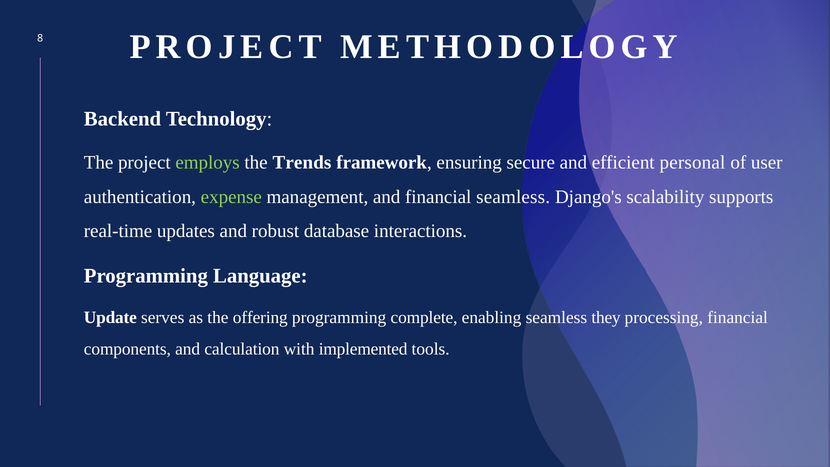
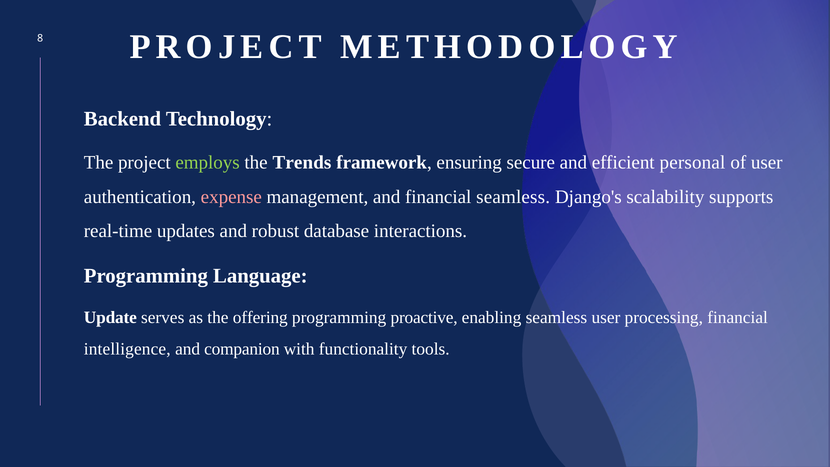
expense colour: light green -> pink
complete: complete -> proactive
seamless they: they -> user
components: components -> intelligence
calculation: calculation -> companion
implemented: implemented -> functionality
